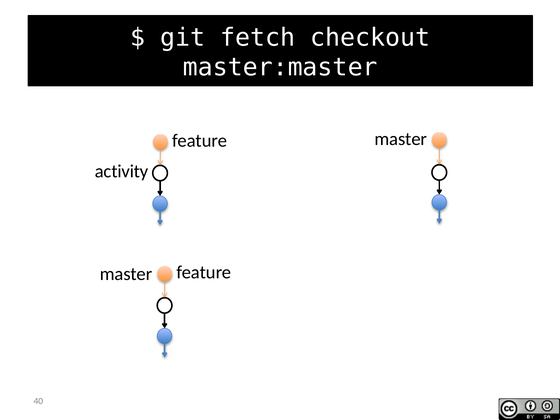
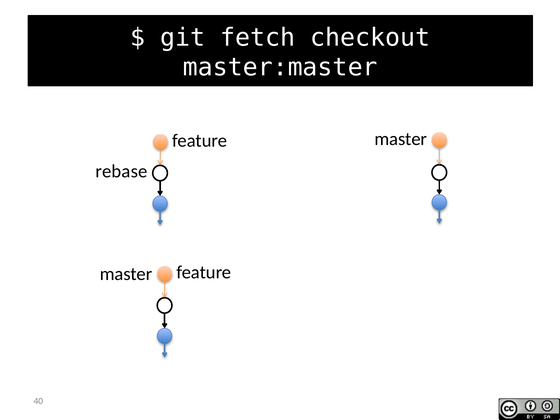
activity: activity -> rebase
